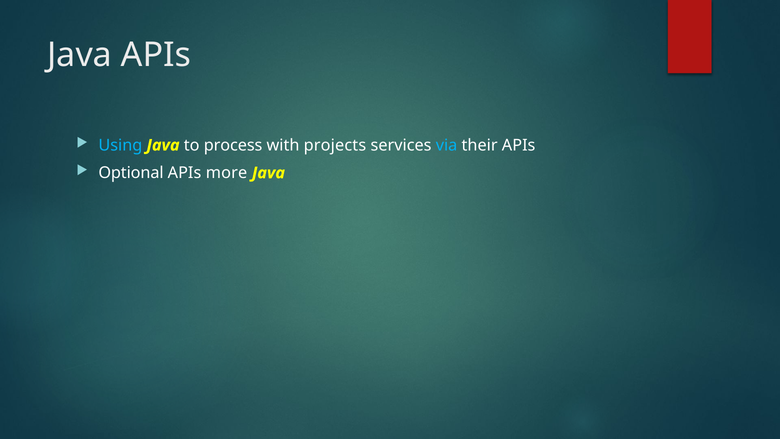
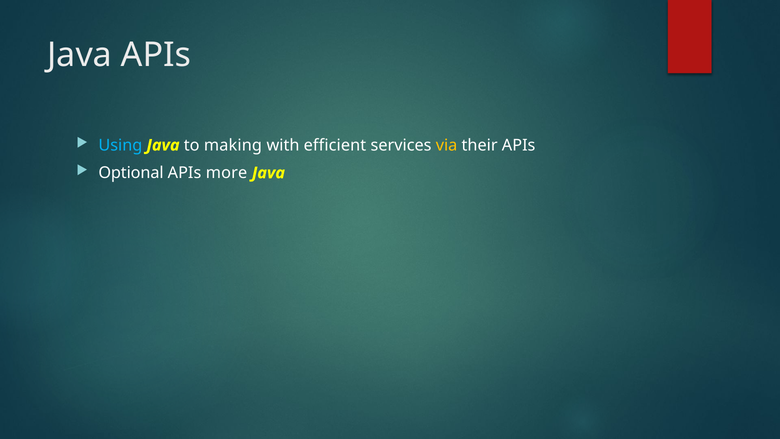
process: process -> making
projects: projects -> efficient
via colour: light blue -> yellow
